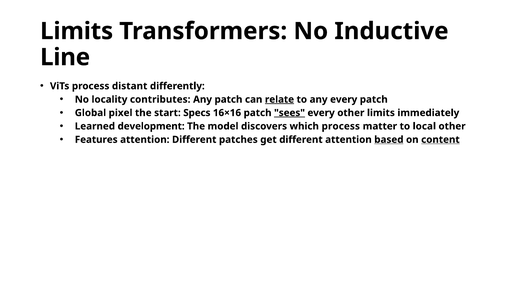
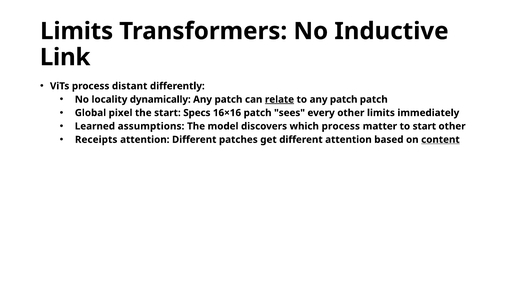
Line: Line -> Link
contributes: contributes -> dynamically
to any every: every -> patch
sees underline: present -> none
development: development -> assumptions
to local: local -> start
Features: Features -> Receipts
based underline: present -> none
